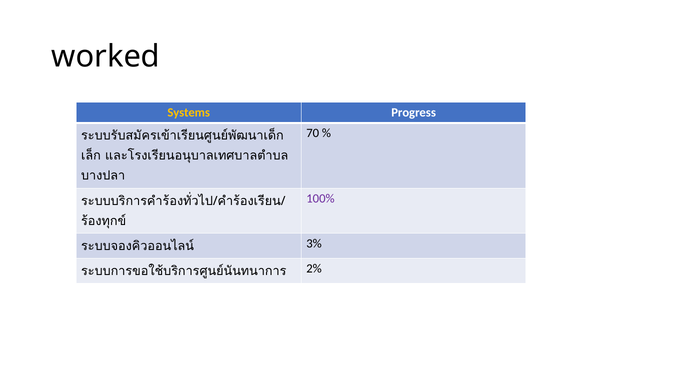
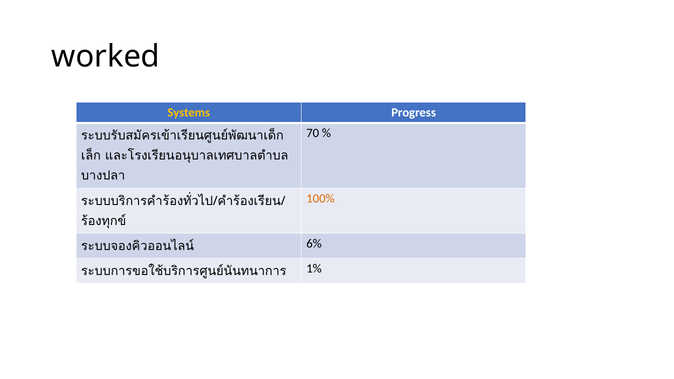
100% colour: purple -> orange
3%: 3% -> 6%
2%: 2% -> 1%
